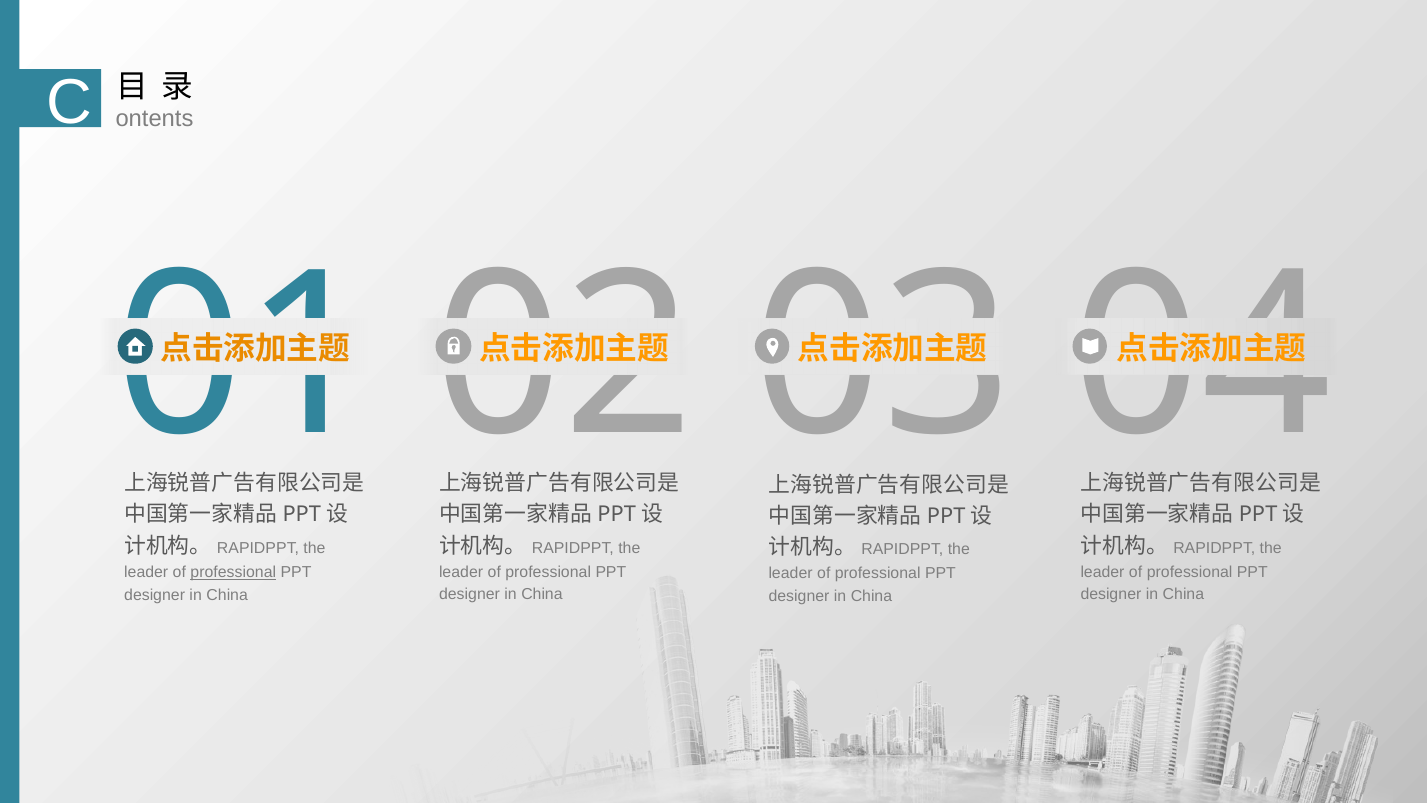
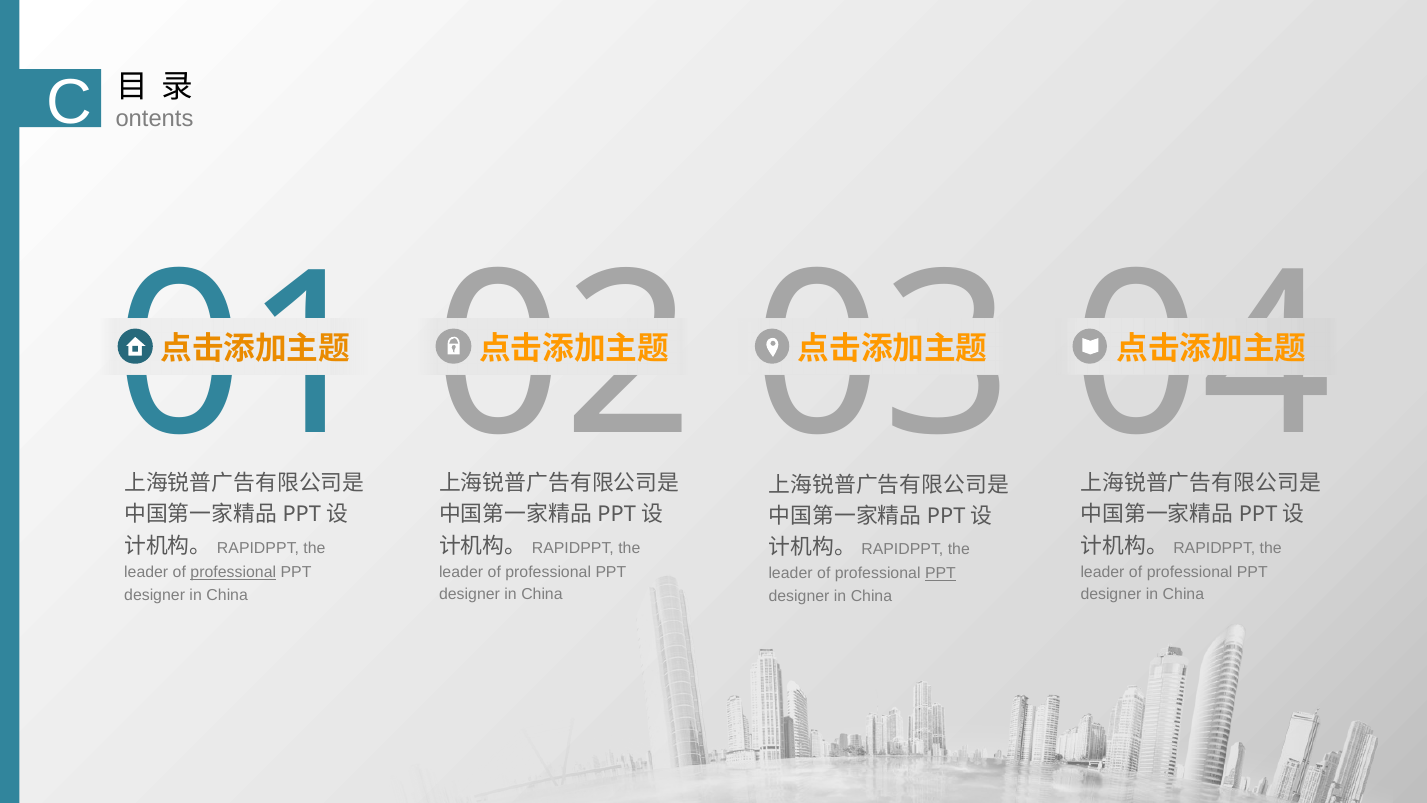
PPT at (940, 573) underline: none -> present
